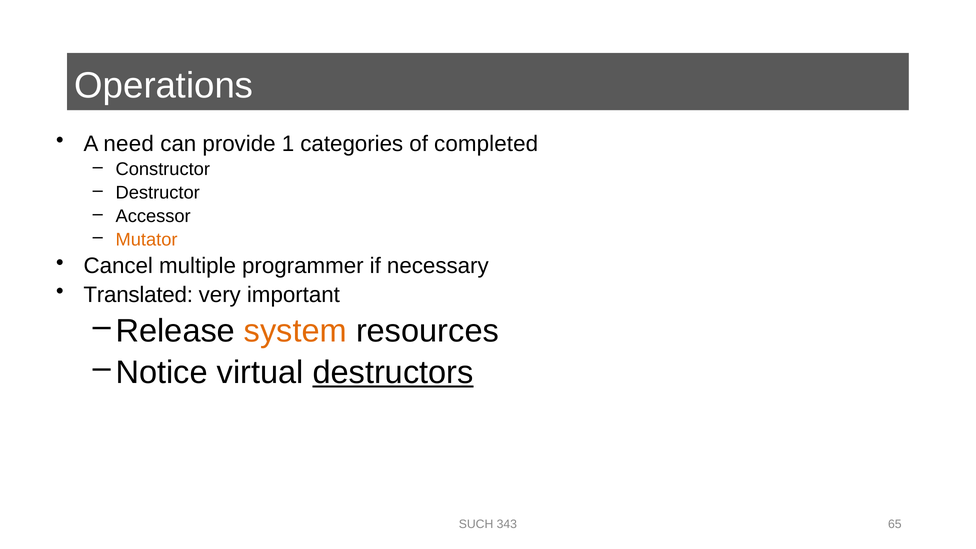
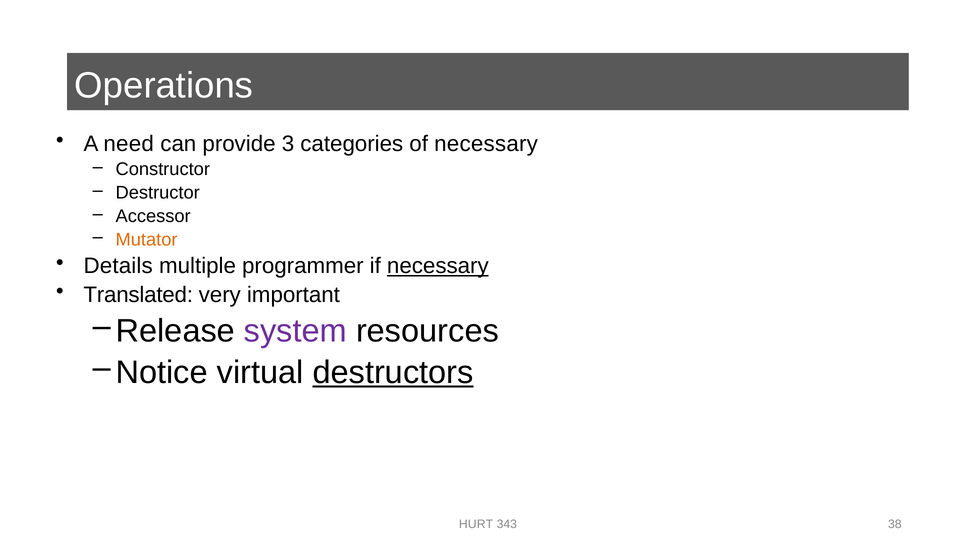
1: 1 -> 3
of completed: completed -> necessary
Cancel: Cancel -> Details
necessary at (438, 266) underline: none -> present
system colour: orange -> purple
SUCH: SUCH -> HURT
65: 65 -> 38
